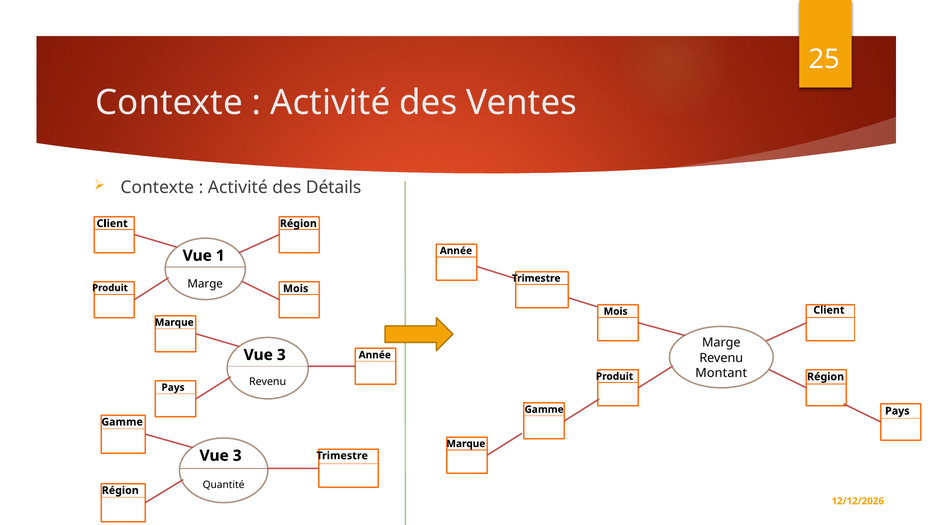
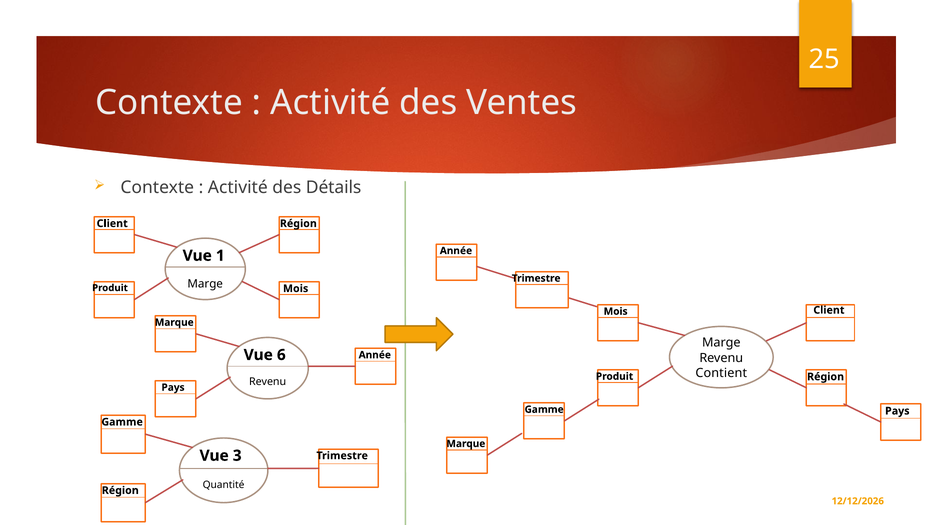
3 at (281, 355): 3 -> 6
Montant: Montant -> Contient
